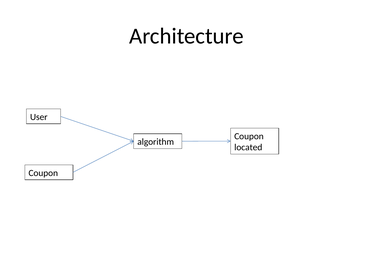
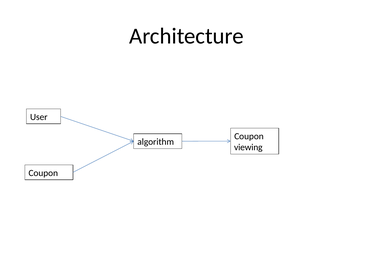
located: located -> viewing
